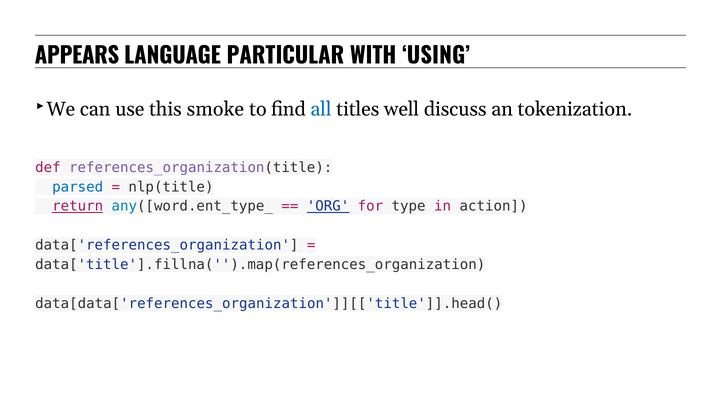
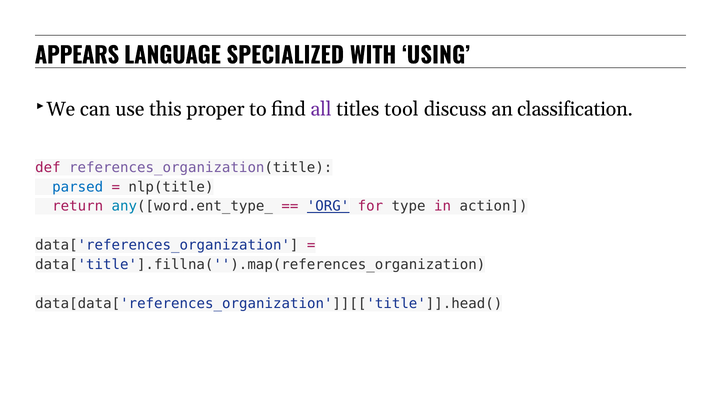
PARTICULAR: PARTICULAR -> SPECIALIZED
smoke: smoke -> proper
all colour: blue -> purple
well: well -> tool
tokenization: tokenization -> classification
return underline: present -> none
